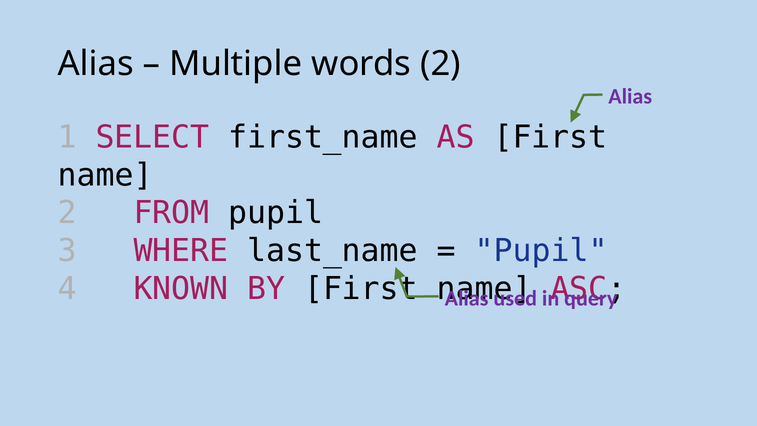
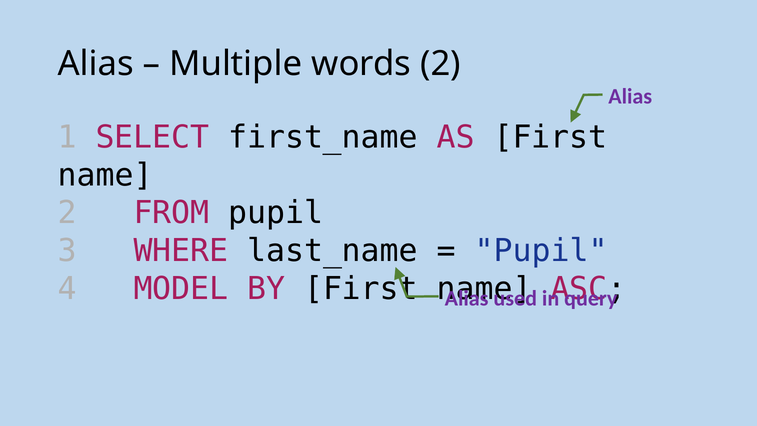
KNOWN: KNOWN -> MODEL
